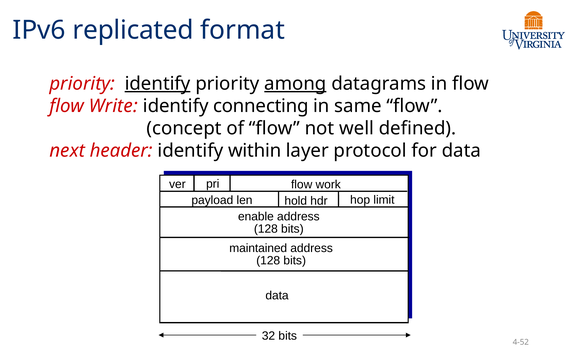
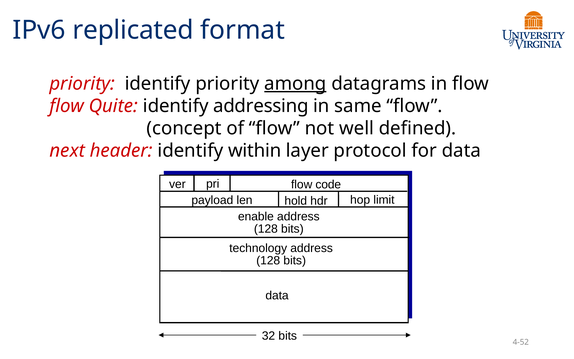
identify at (158, 84) underline: present -> none
Write: Write -> Quite
connecting: connecting -> addressing
work: work -> code
maintained: maintained -> technology
